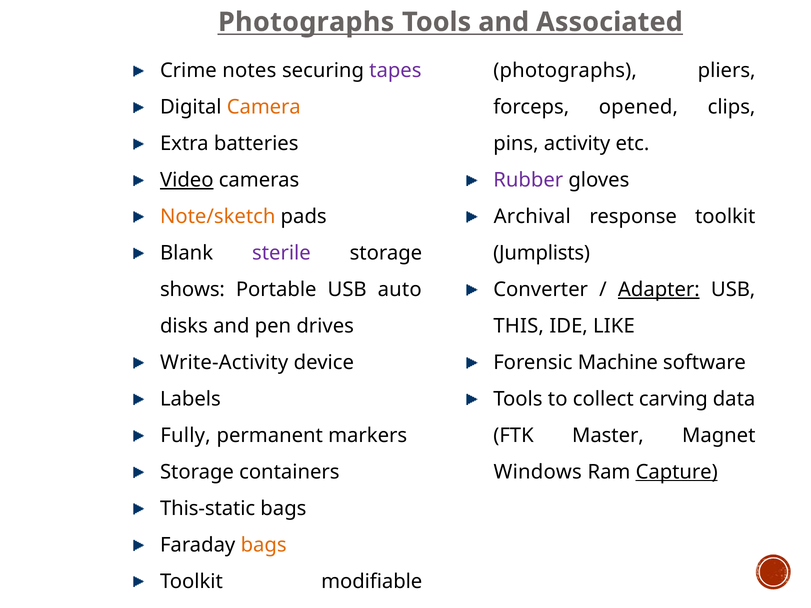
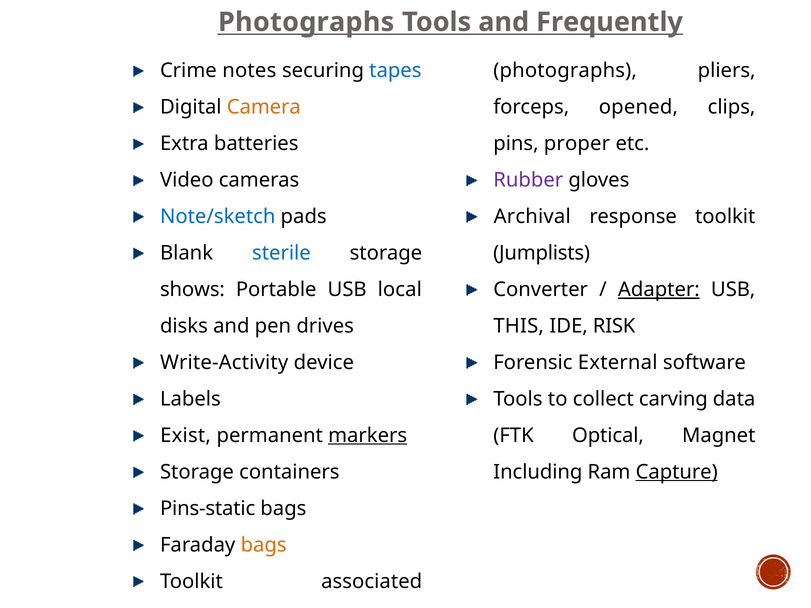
Associated: Associated -> Frequently
tapes colour: purple -> blue
activity: activity -> proper
Video underline: present -> none
Note/sketch colour: orange -> blue
sterile colour: purple -> blue
auto: auto -> local
LIKE: LIKE -> RISK
Machine: Machine -> External
Fully: Fully -> Exist
markers underline: none -> present
Master: Master -> Optical
Windows: Windows -> Including
This-static: This-static -> Pins-static
modifiable: modifiable -> associated
